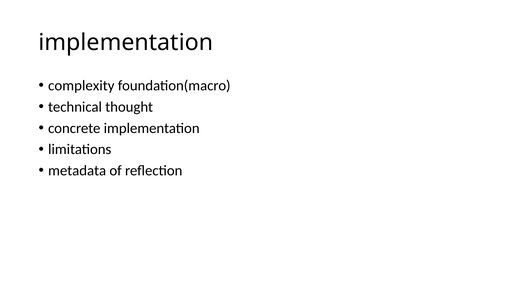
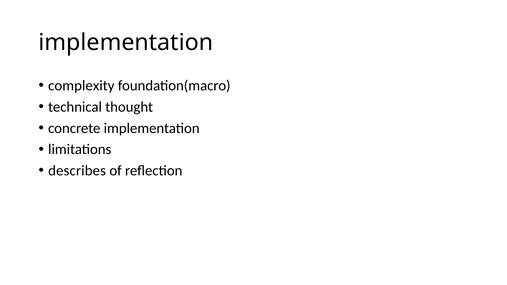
metadata: metadata -> describes
